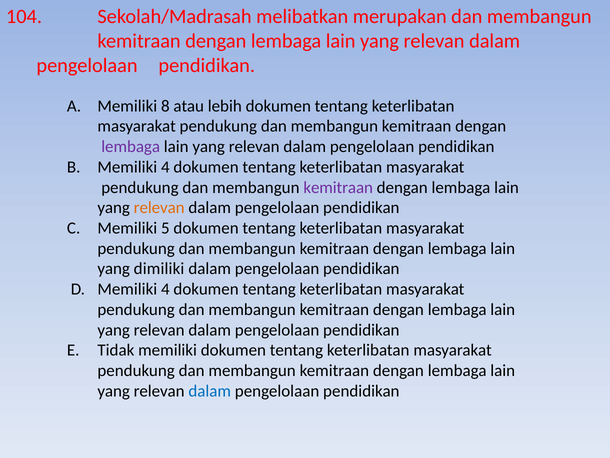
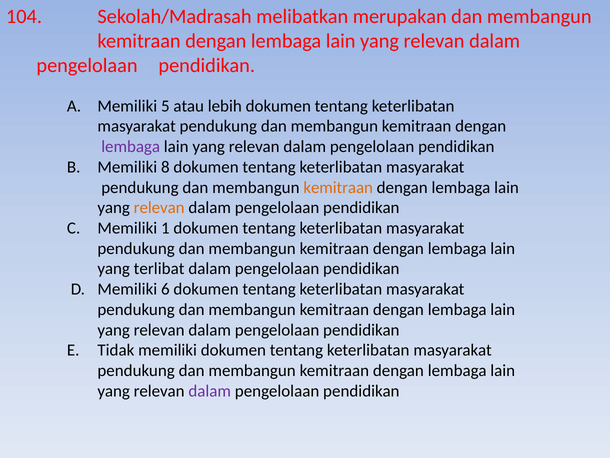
8: 8 -> 5
B Memiliki 4: 4 -> 8
kemitraan at (338, 187) colour: purple -> orange
5: 5 -> 1
dimiliki: dimiliki -> terlibat
D Memiliki 4: 4 -> 6
dalam at (210, 391) colour: blue -> purple
